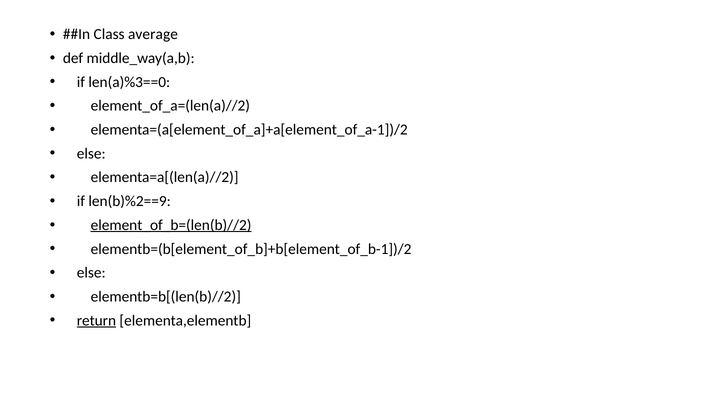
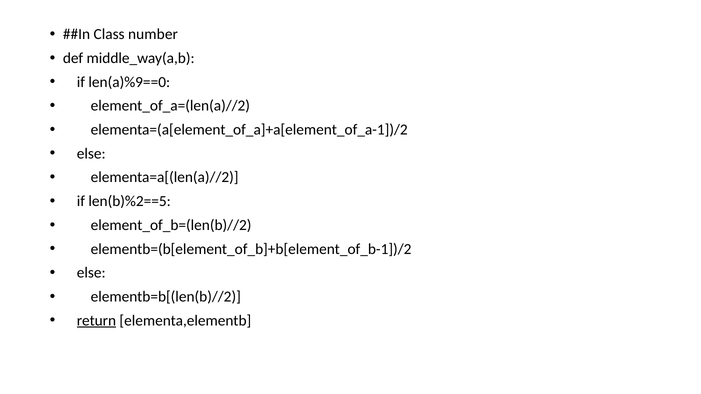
average: average -> number
len(a)%3==0: len(a)%3==0 -> len(a)%9==0
len(b)%2==9: len(b)%2==9 -> len(b)%2==5
element_of_b=(len(b)//2 underline: present -> none
